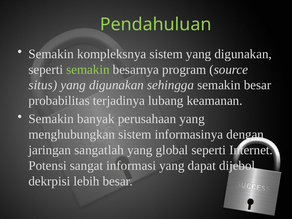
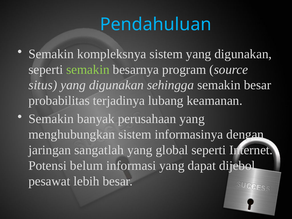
Pendahuluan colour: light green -> light blue
sangat: sangat -> belum
dekrpisi: dekrpisi -> pesawat
